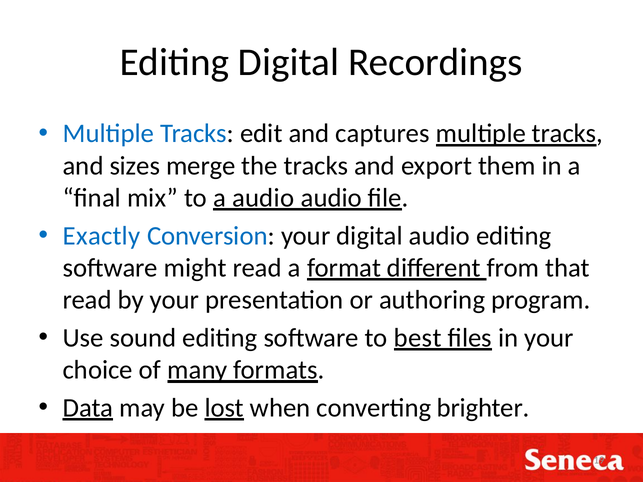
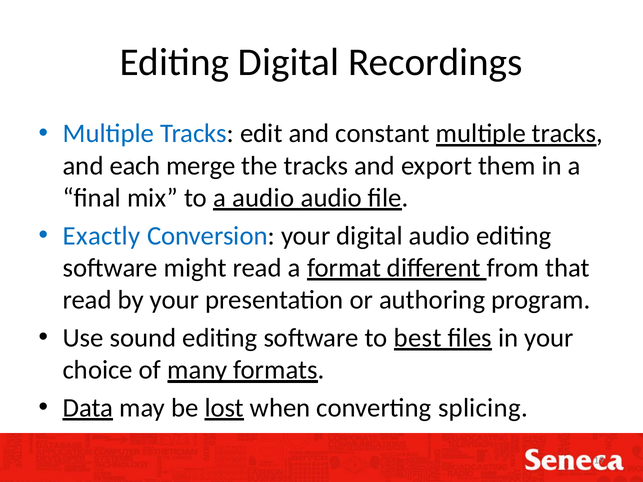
captures: captures -> constant
sizes: sizes -> each
brighter: brighter -> splicing
